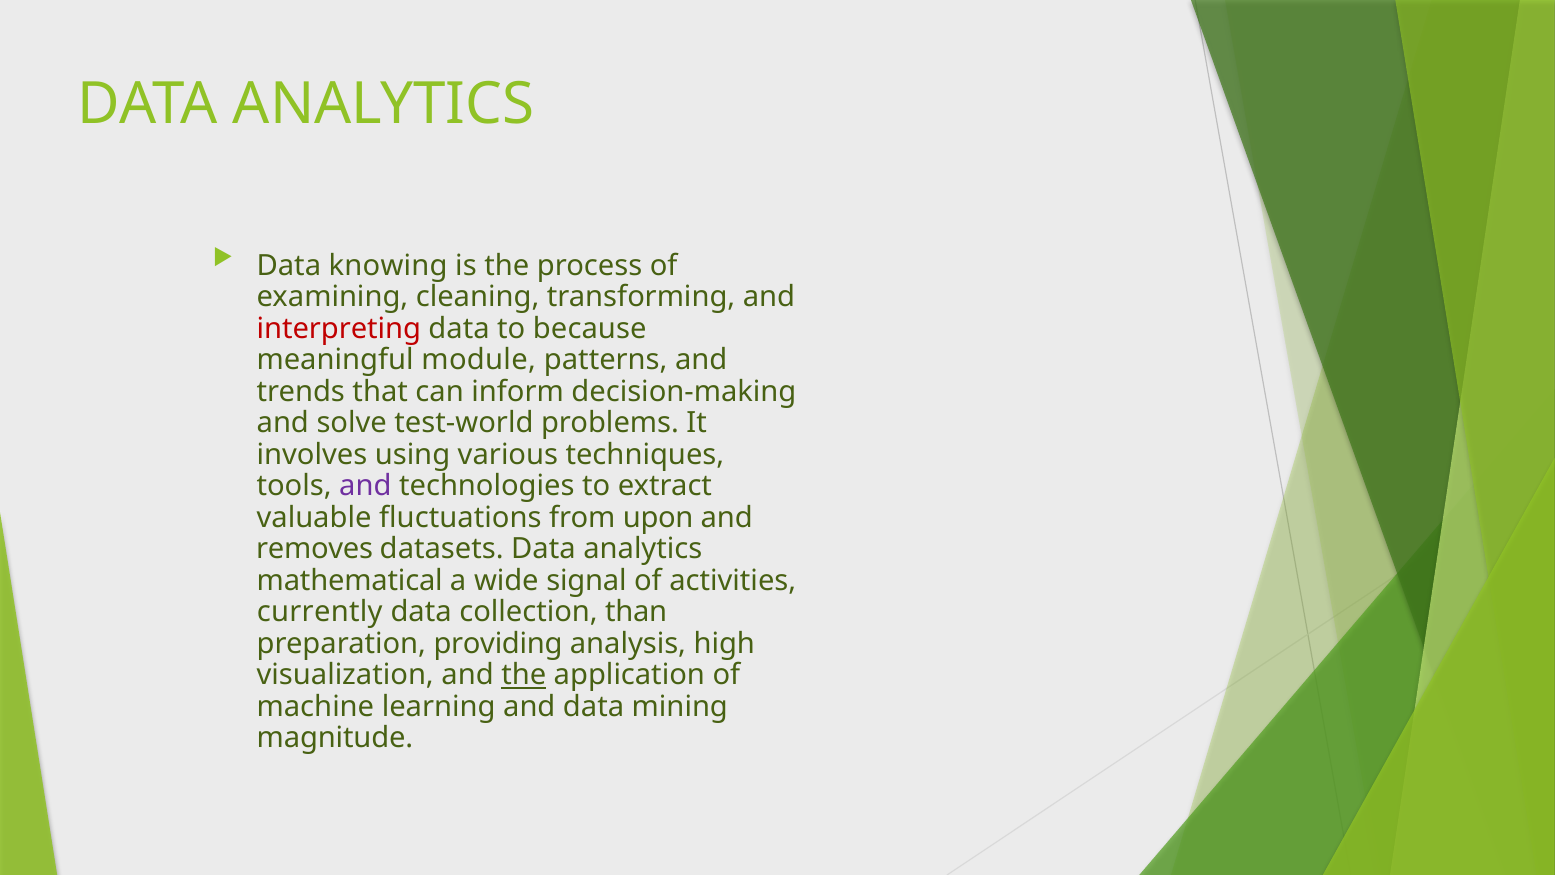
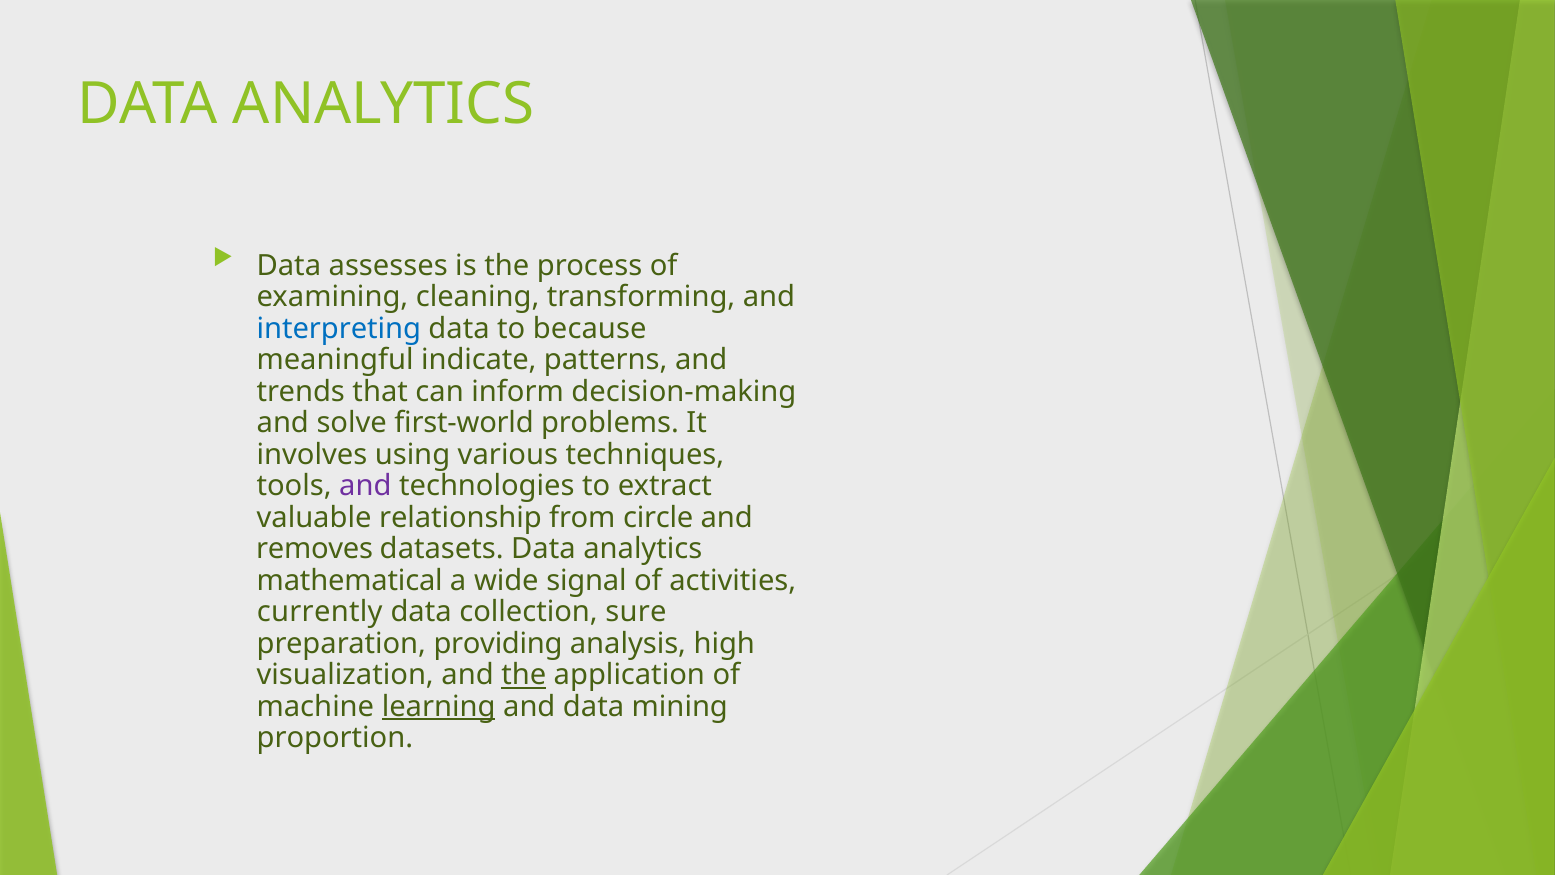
knowing: knowing -> assesses
interpreting colour: red -> blue
module: module -> indicate
test-world: test-world -> first-world
fluctuations: fluctuations -> relationship
upon: upon -> circle
than: than -> sure
learning underline: none -> present
magnitude: magnitude -> proportion
